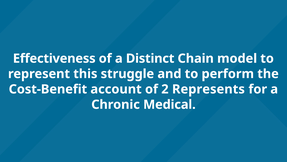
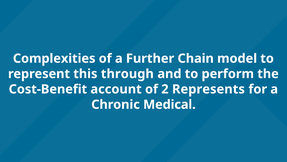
Effectiveness: Effectiveness -> Complexities
Distinct: Distinct -> Further
struggle: struggle -> through
